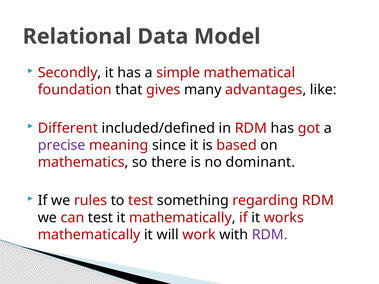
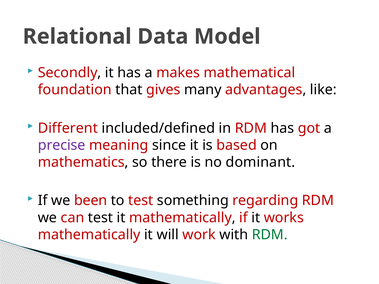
simple: simple -> makes
rules: rules -> been
RDM at (270, 235) colour: purple -> green
